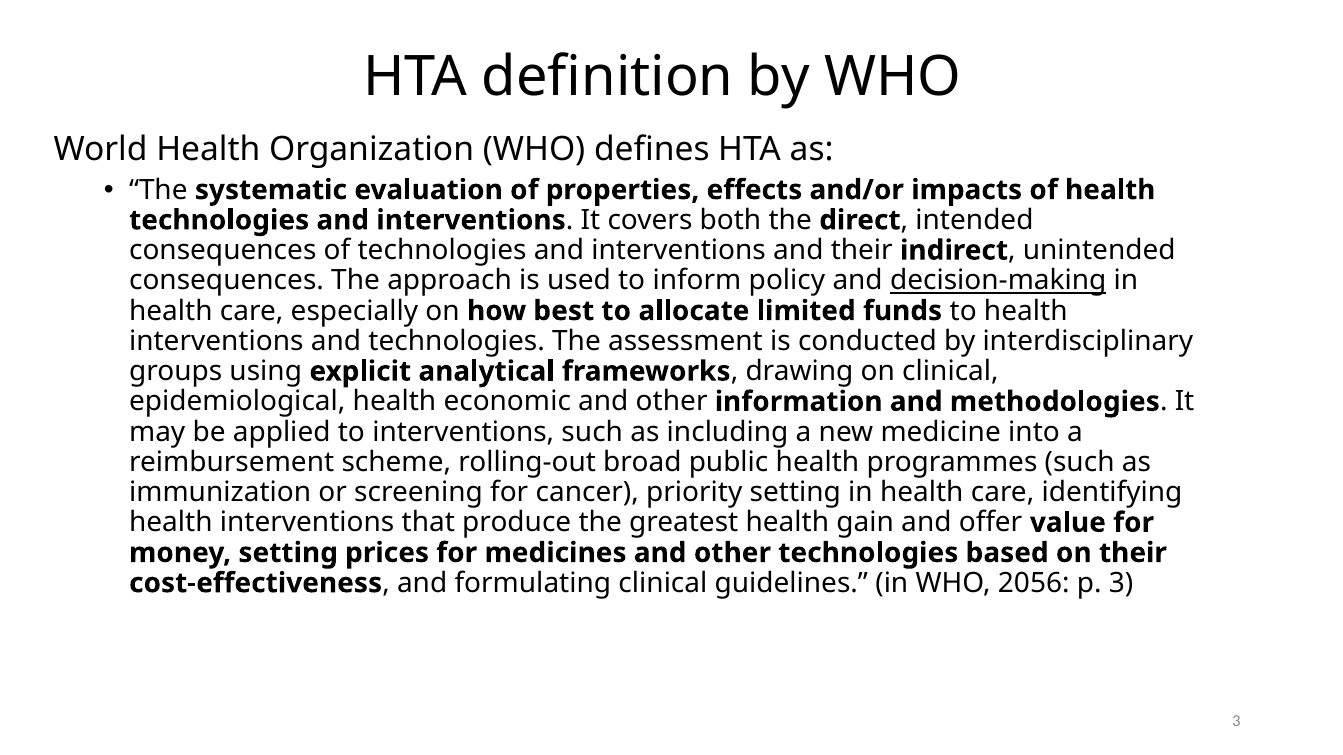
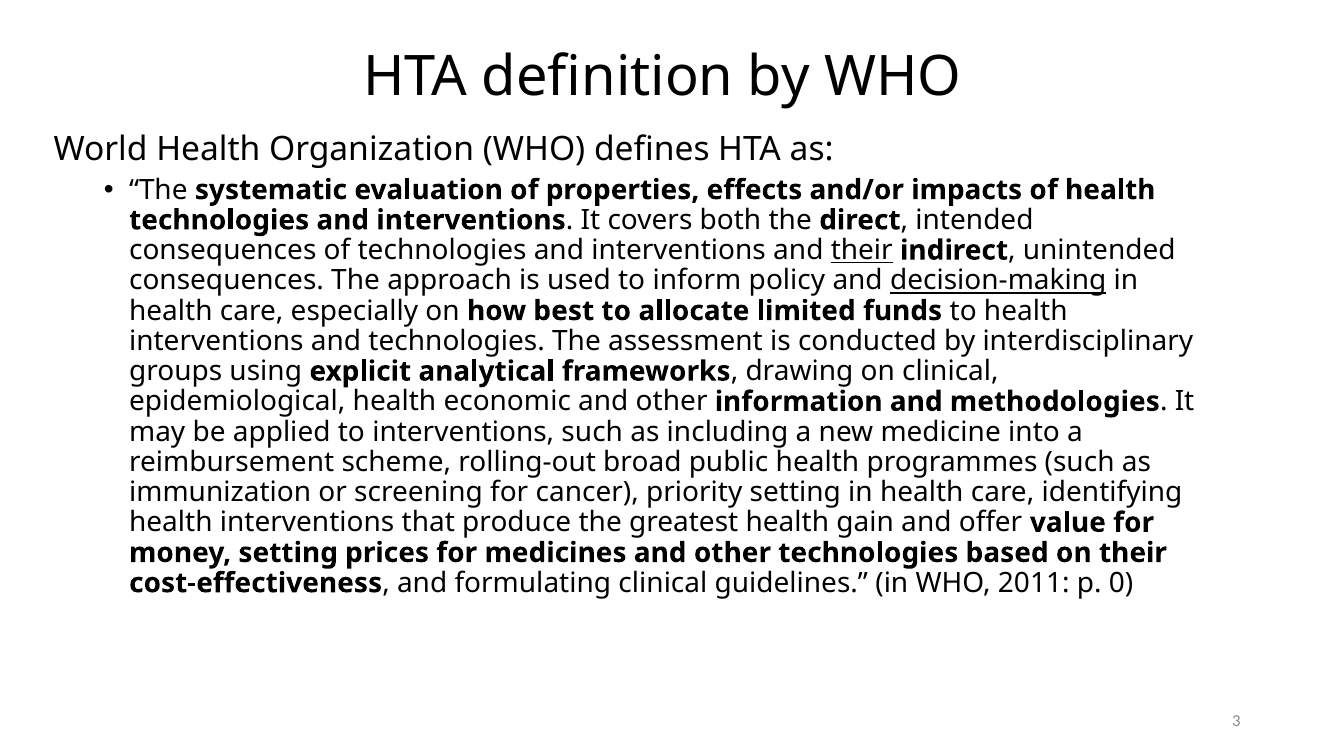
their at (862, 251) underline: none -> present
2056: 2056 -> 2011
p 3: 3 -> 0
